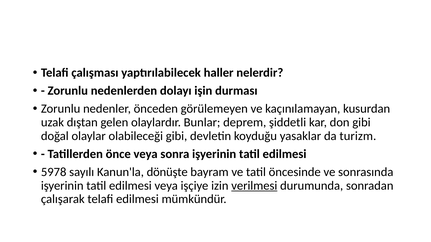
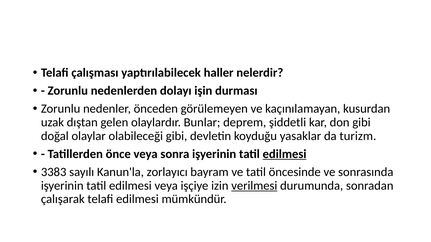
edilmesi at (285, 154) underline: none -> present
5978: 5978 -> 3383
dönüşte: dönüşte -> zorlayıcı
